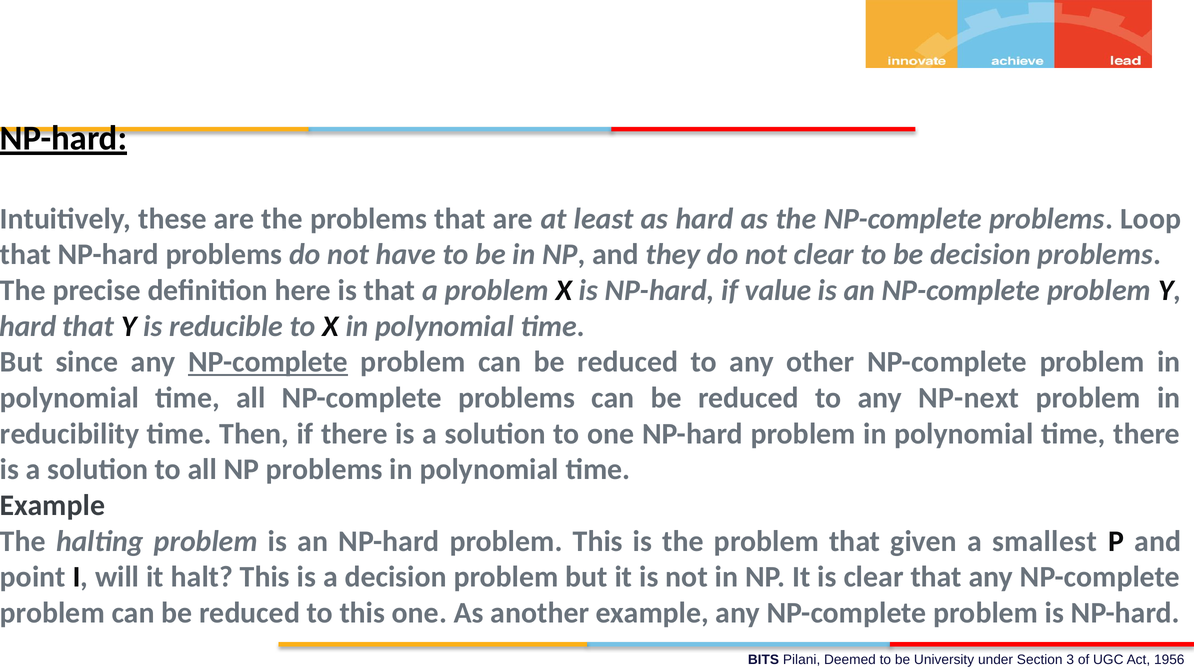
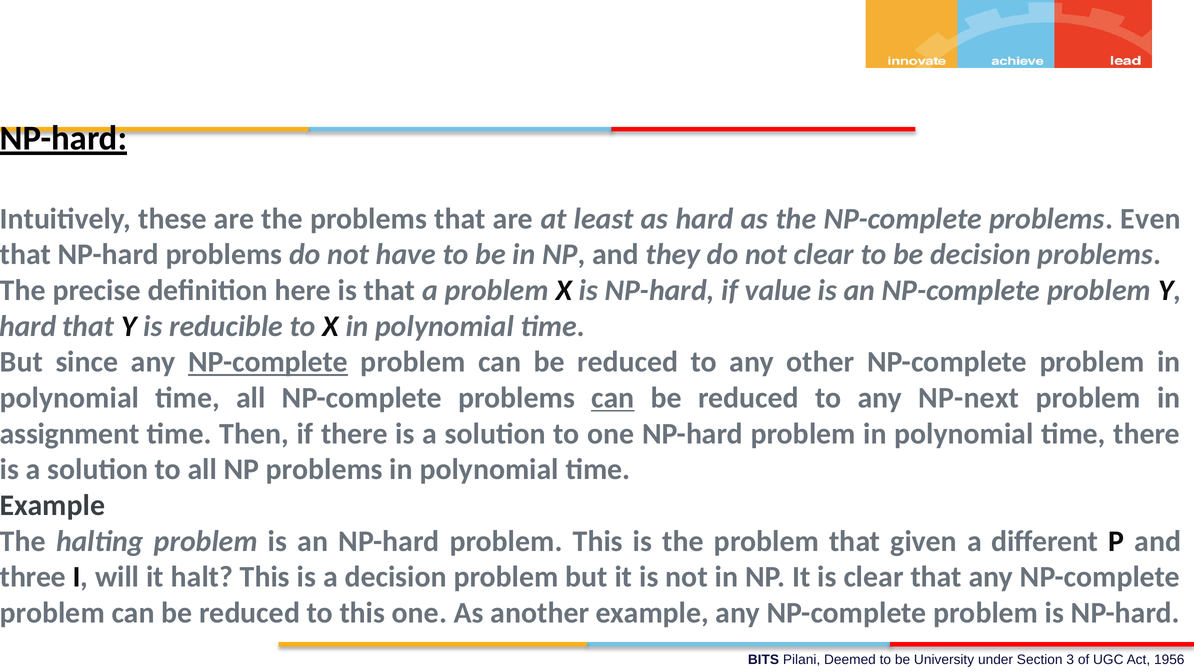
Loop: Loop -> Even
can at (613, 398) underline: none -> present
reducibility: reducibility -> assignment
smallest: smallest -> different
point: point -> three
